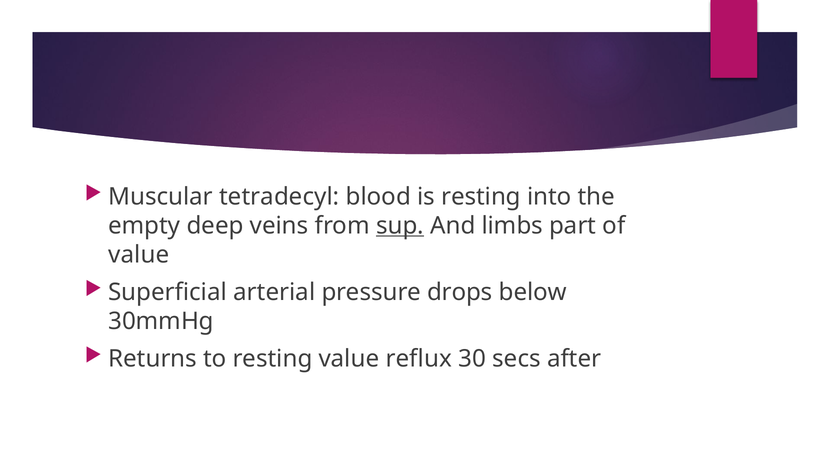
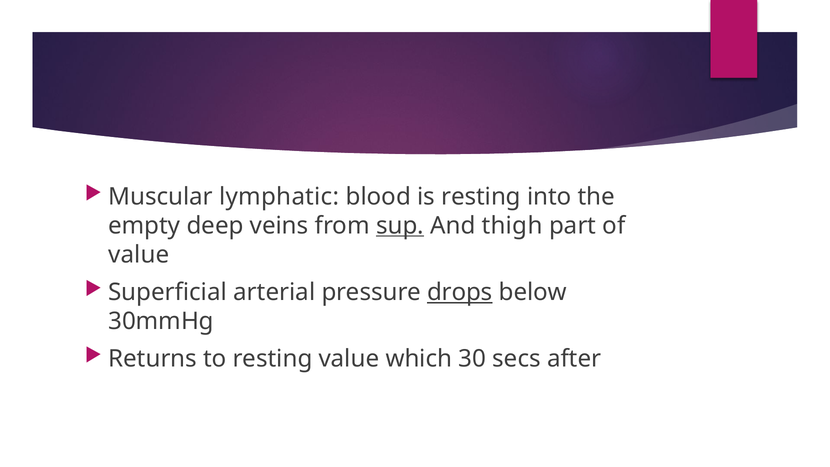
tetradecyl: tetradecyl -> lymphatic
limbs: limbs -> thigh
drops underline: none -> present
reflux: reflux -> which
